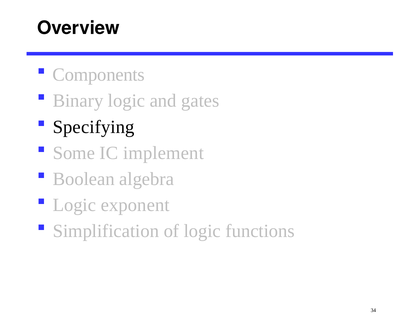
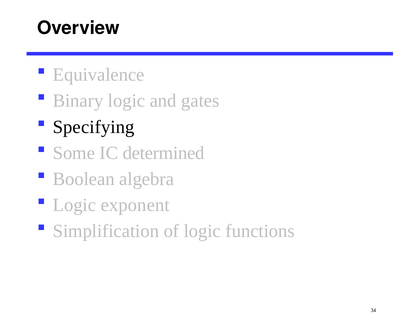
Components: Components -> Equivalence
implement: implement -> determined
